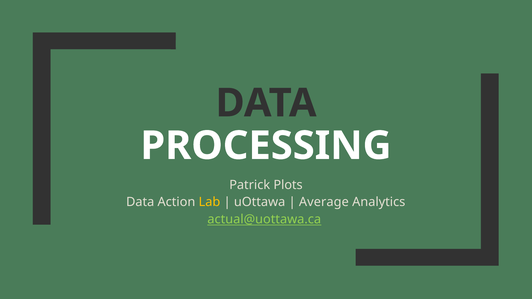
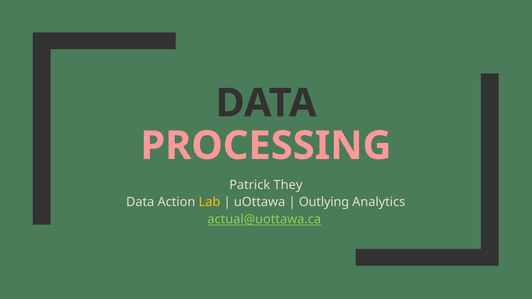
PROCESSING colour: white -> pink
Plots: Plots -> They
Average: Average -> Outlying
